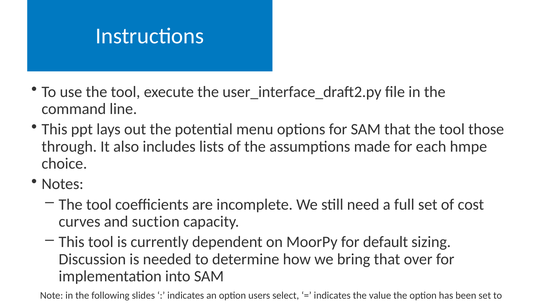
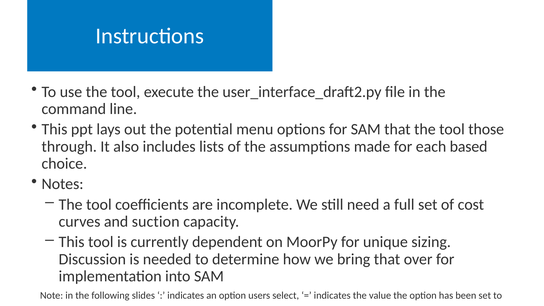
hmpe: hmpe -> based
default: default -> unique
